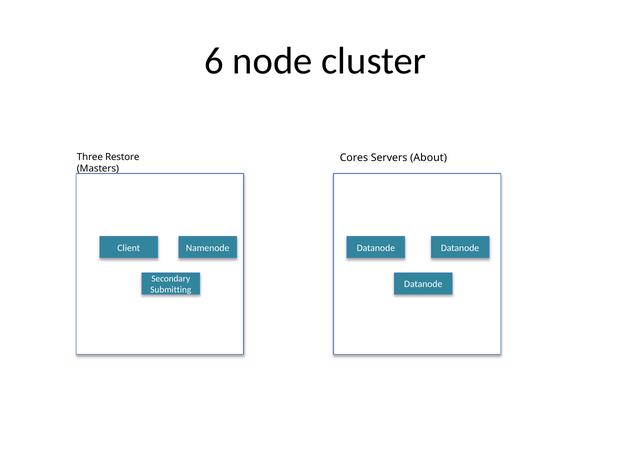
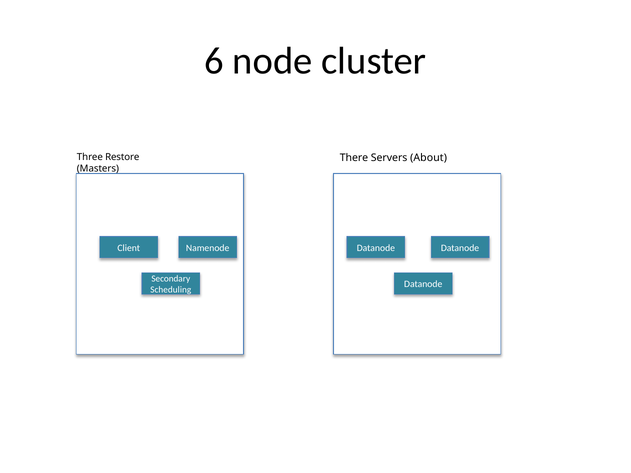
Cores: Cores -> There
Submitting: Submitting -> Scheduling
